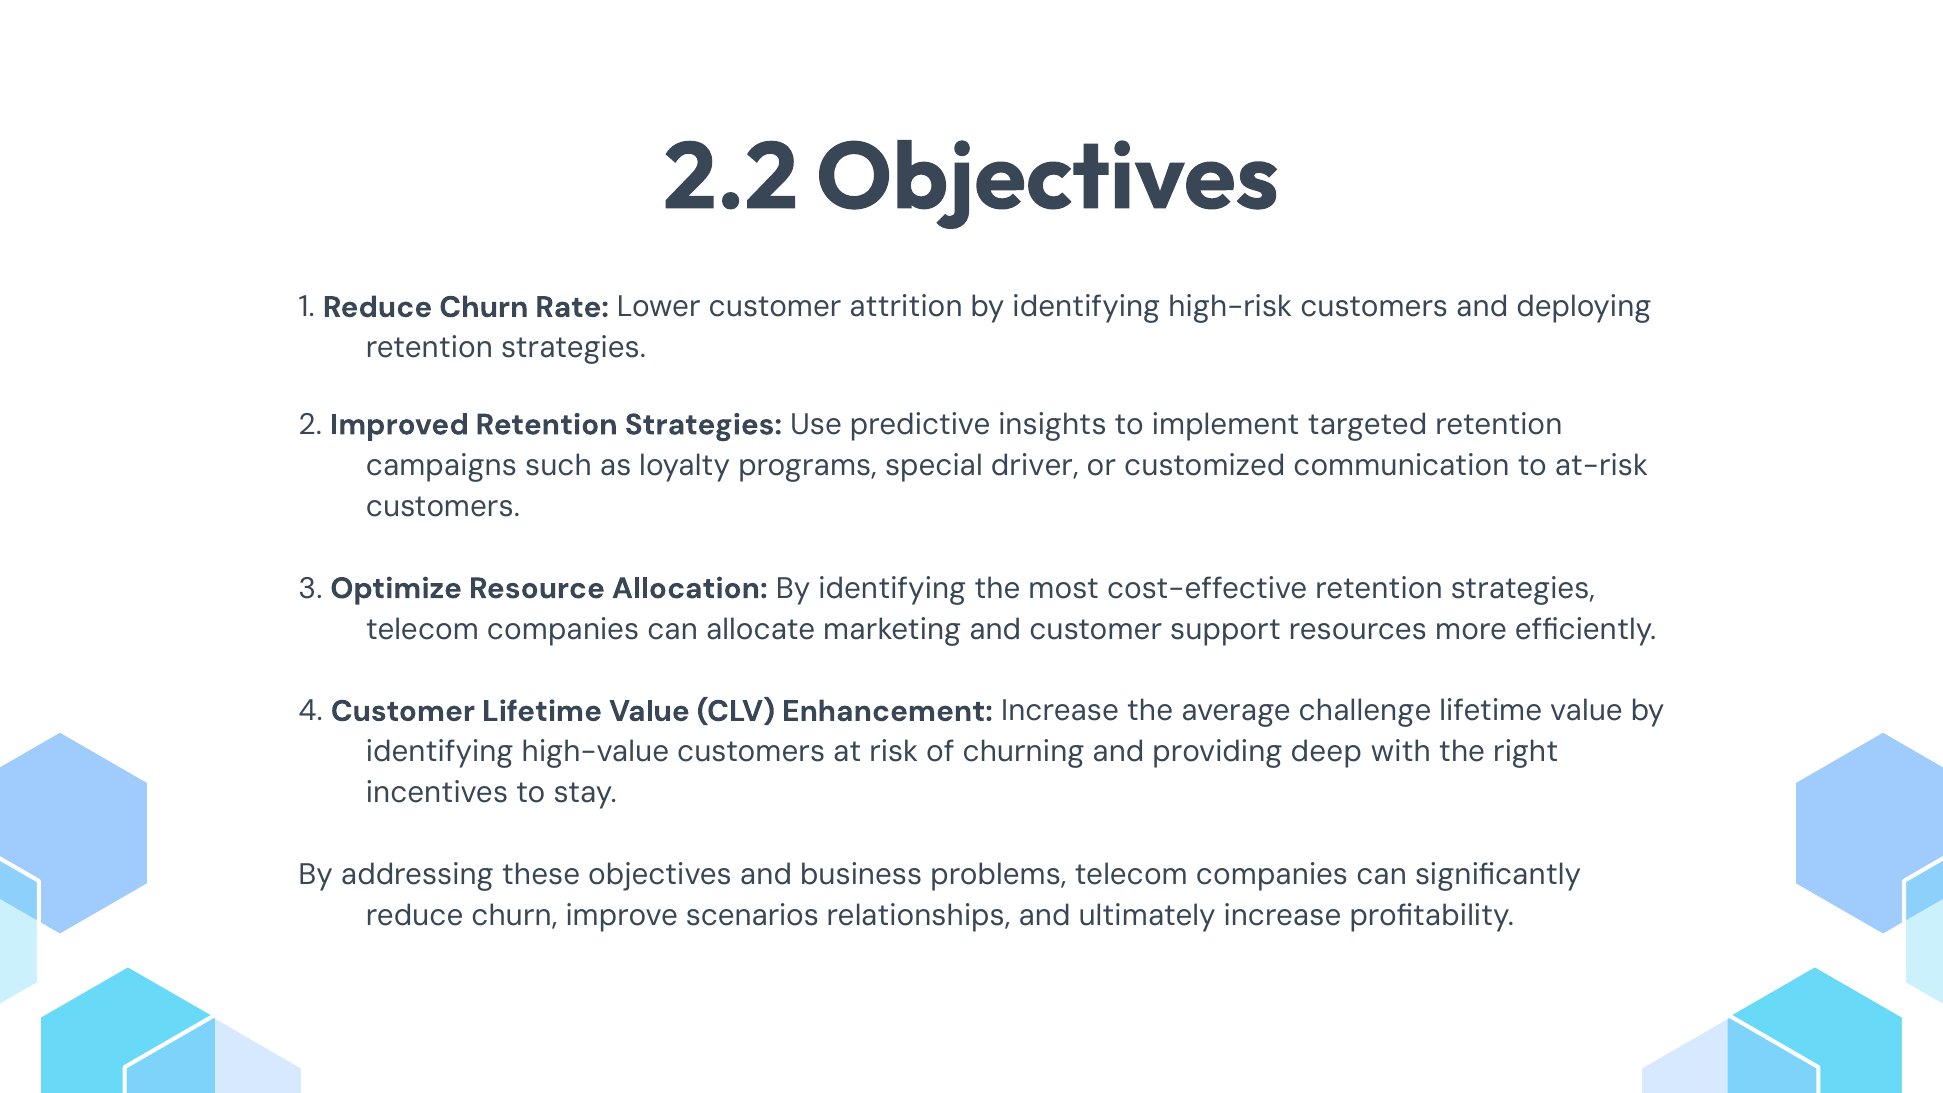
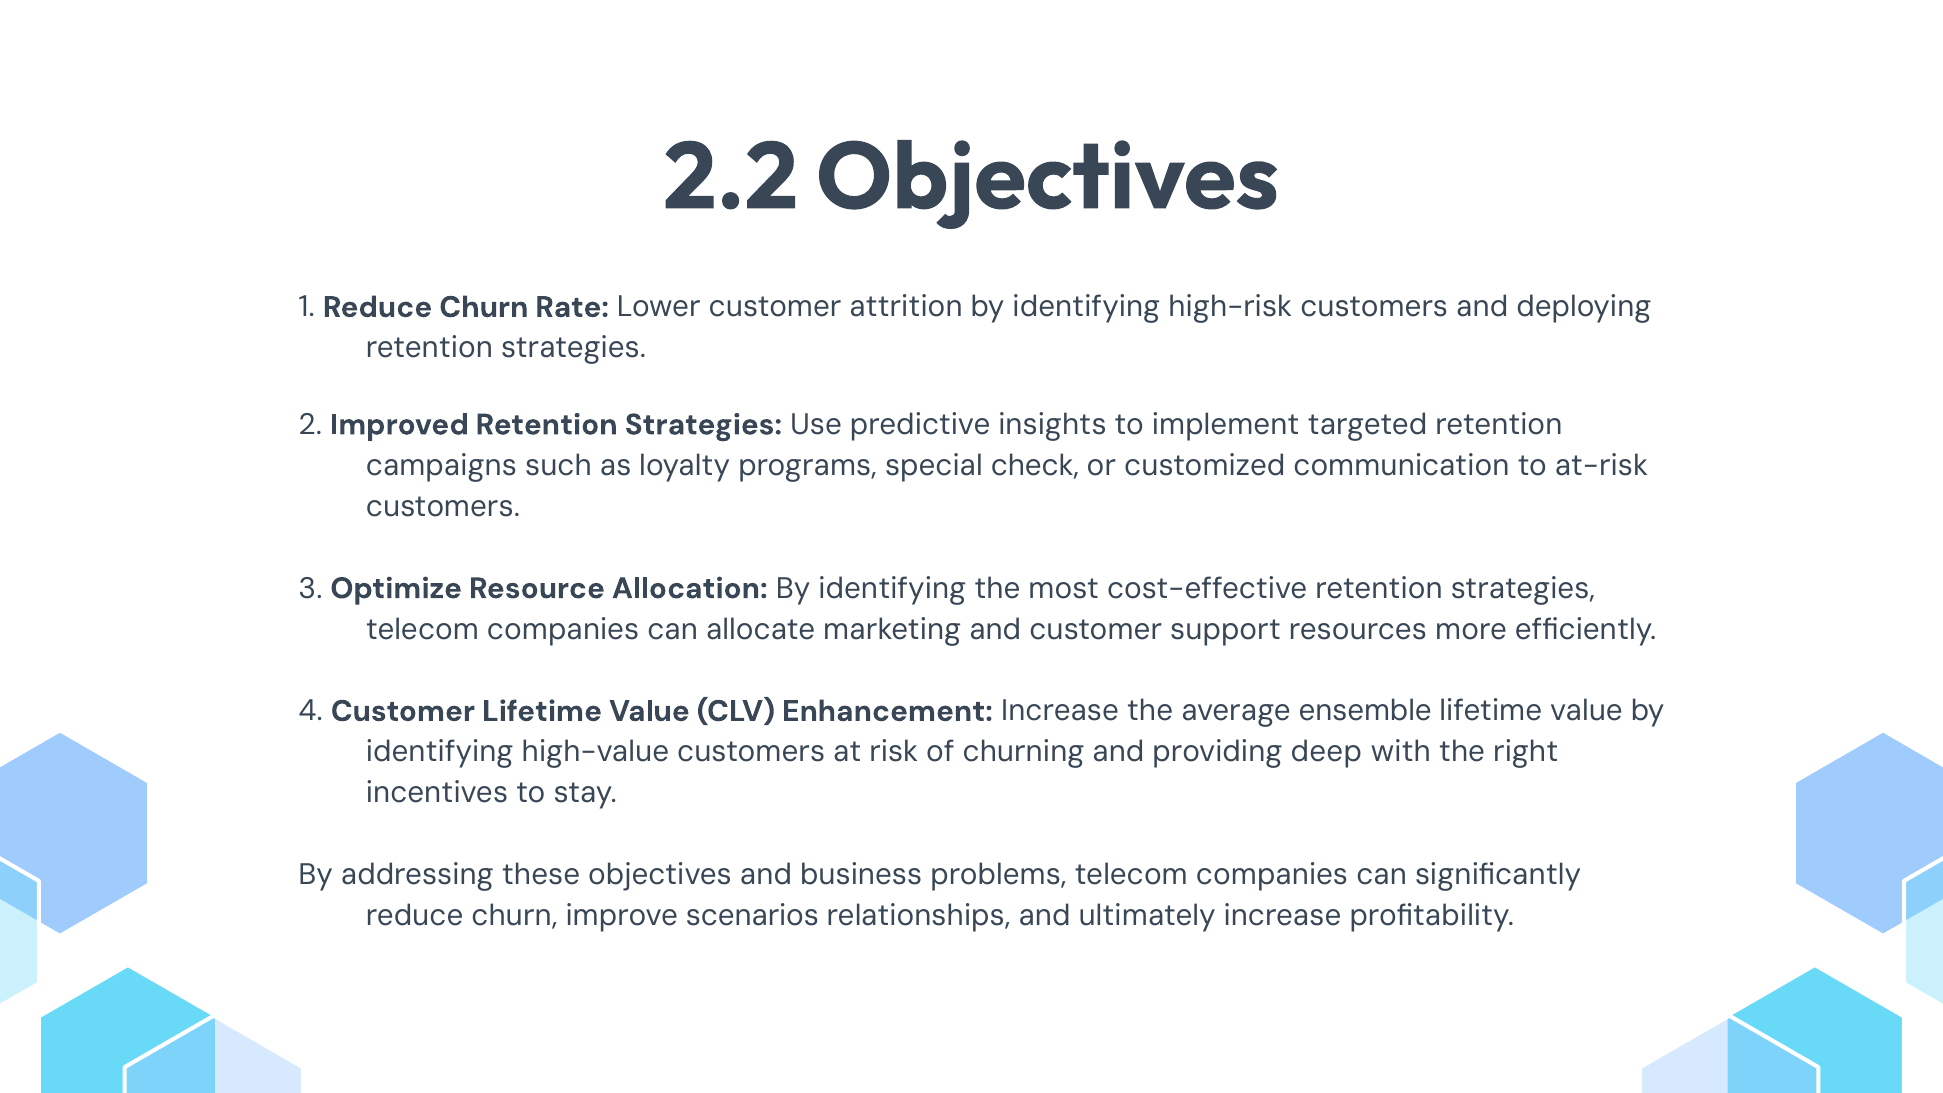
driver: driver -> check
challenge: challenge -> ensemble
